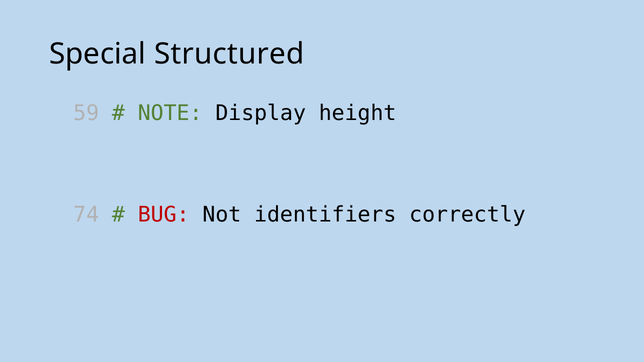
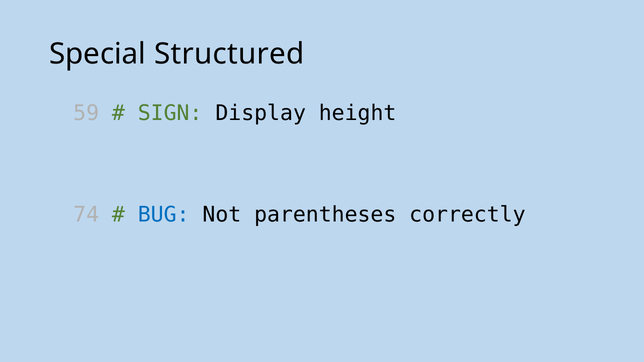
NOTE: NOTE -> SIGN
BUG colour: red -> blue
identifiers: identifiers -> parentheses
